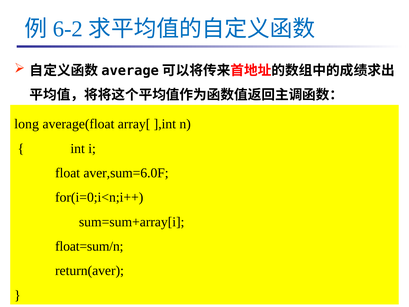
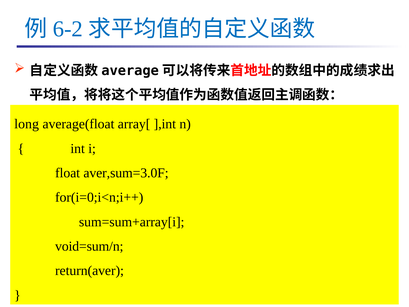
aver,sum=6.0F: aver,sum=6.0F -> aver,sum=3.0F
float=sum/n: float=sum/n -> void=sum/n
